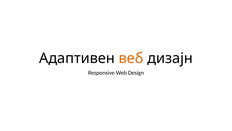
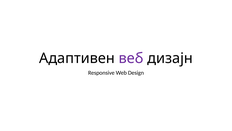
веб colour: orange -> purple
